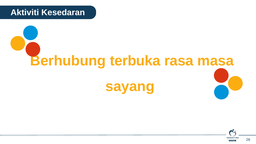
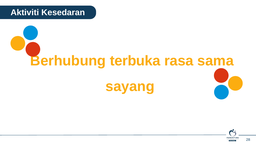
masa: masa -> sama
